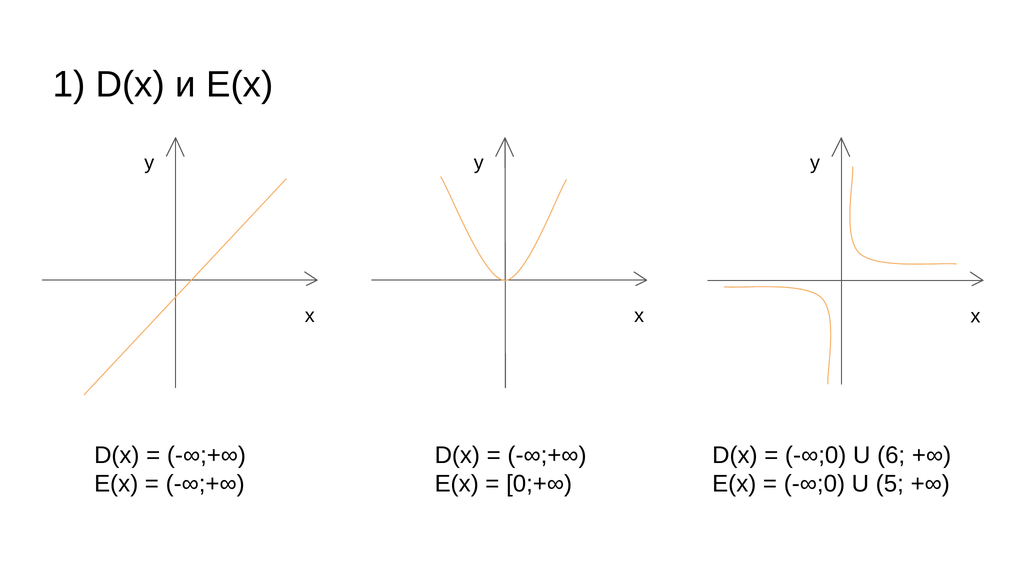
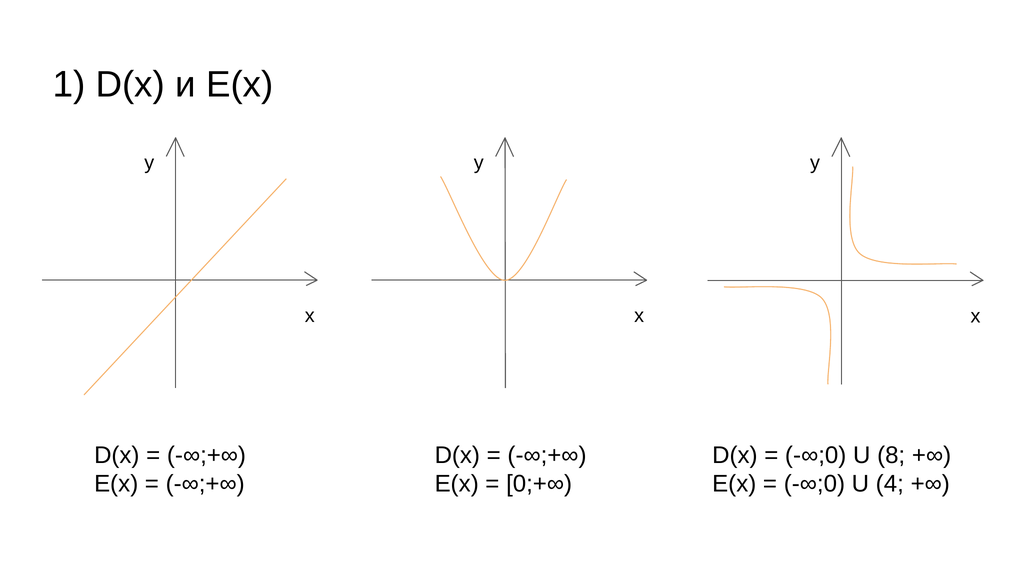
6: 6 -> 8
5: 5 -> 4
